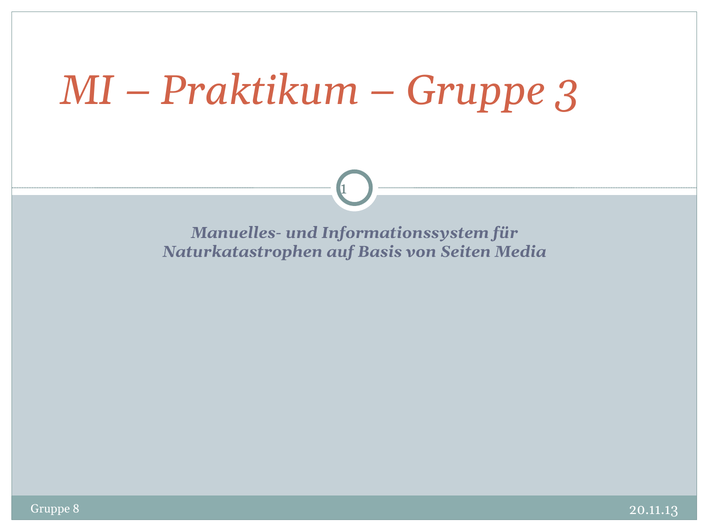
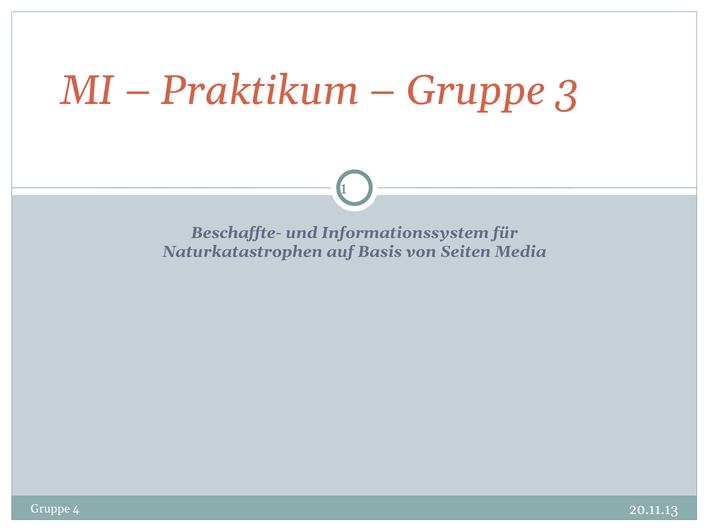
Manuelles-: Manuelles- -> Beschaffte-
8: 8 -> 4
